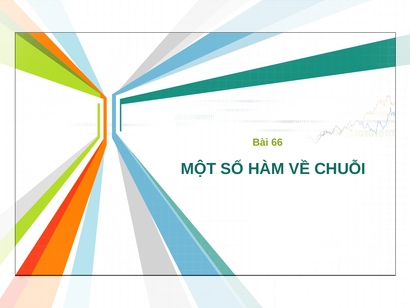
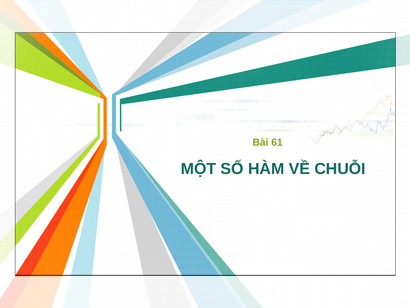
66: 66 -> 61
